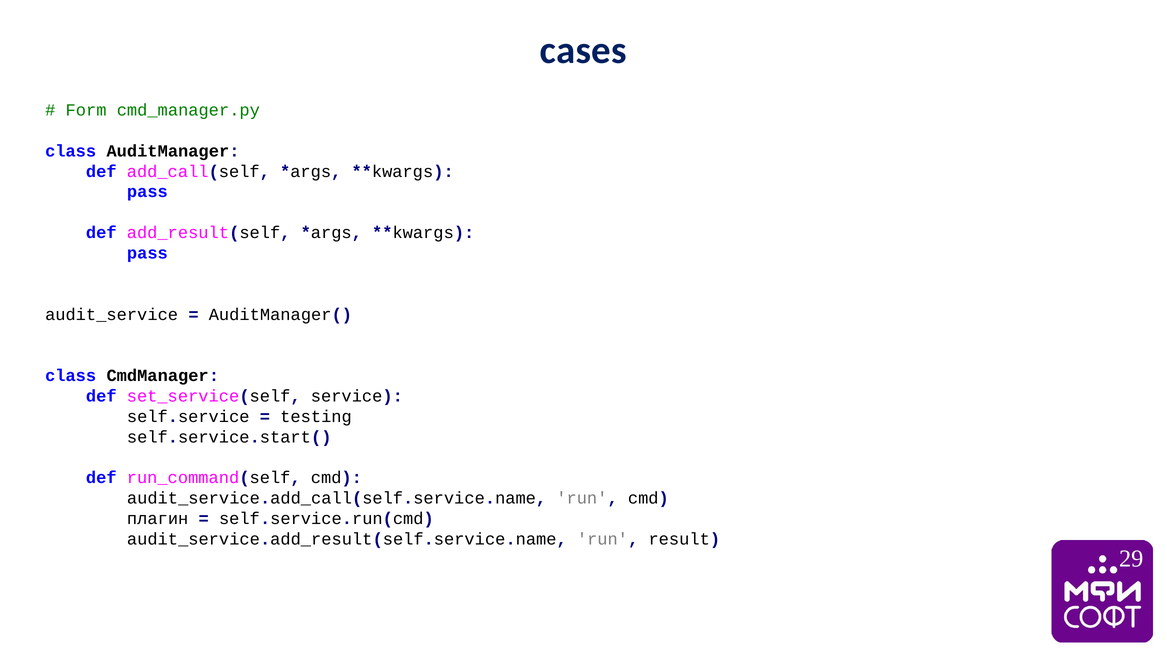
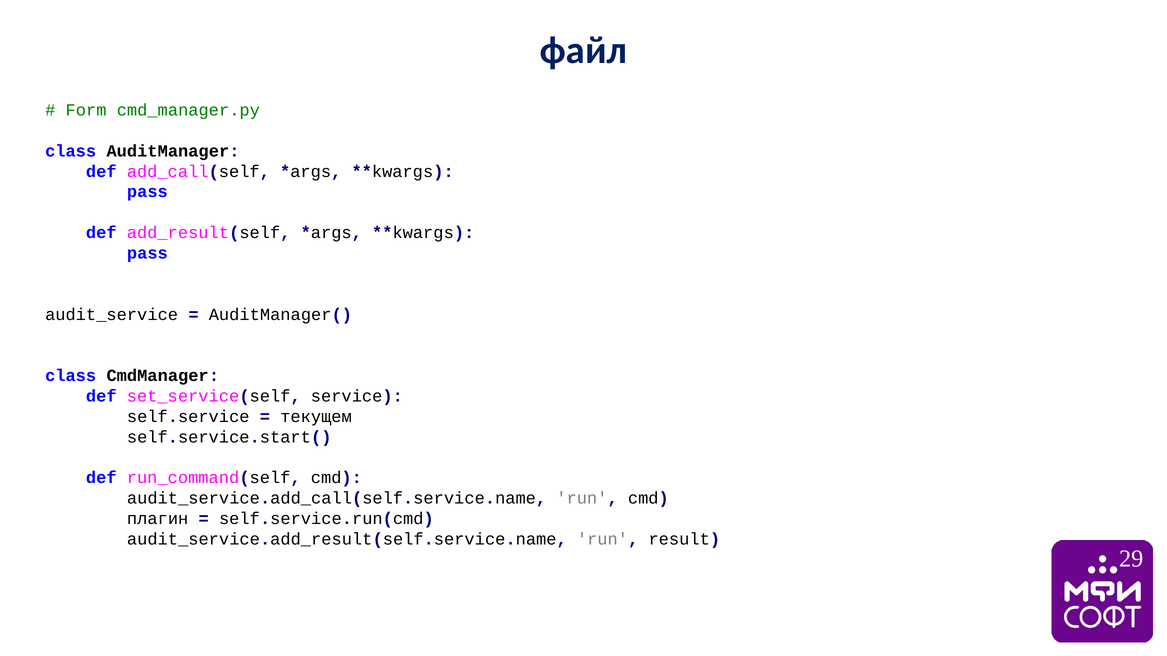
cases: cases -> файл
testing: testing -> текущем
